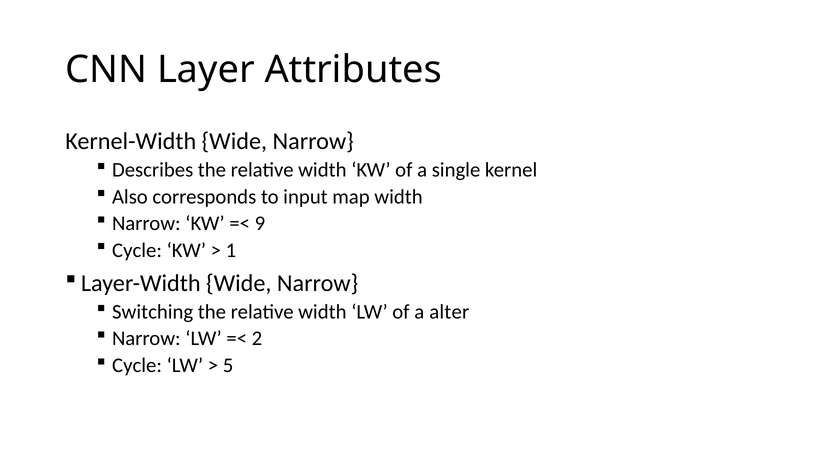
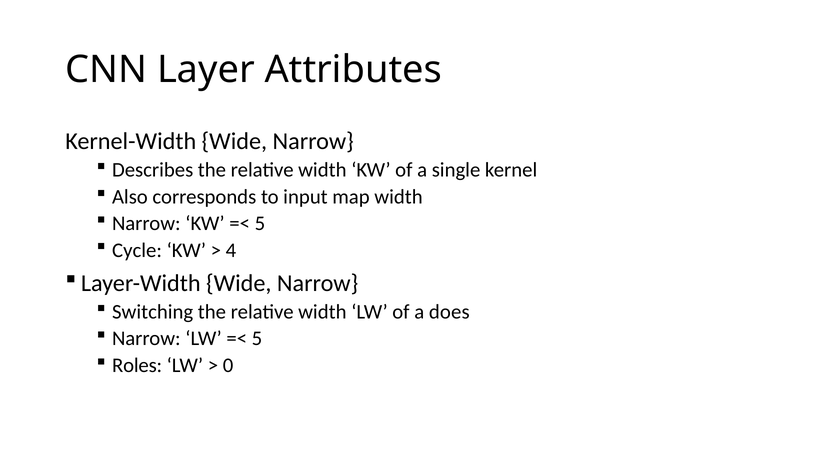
9 at (260, 223): 9 -> 5
1: 1 -> 4
alter: alter -> does
2 at (257, 338): 2 -> 5
Cycle at (137, 365): Cycle -> Roles
5: 5 -> 0
